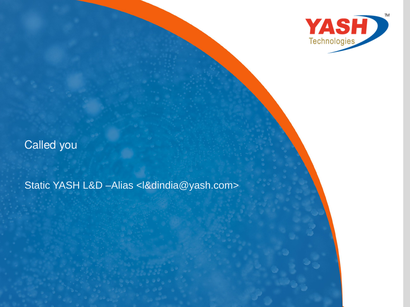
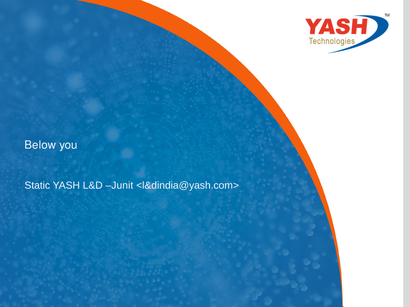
Called: Called -> Below
Alias: Alias -> Junit
